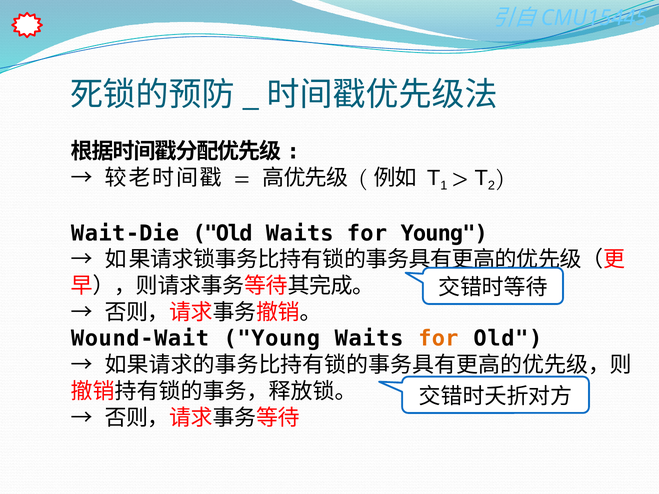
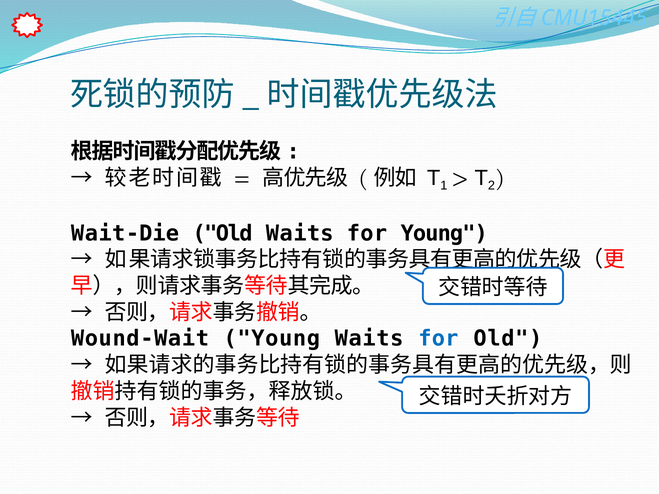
for at (438, 339) colour: orange -> blue
